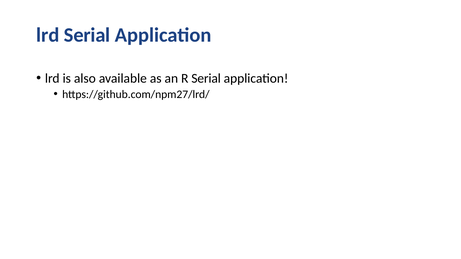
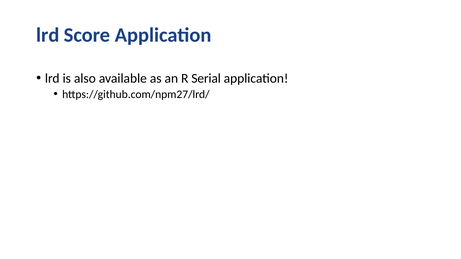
lrd Serial: Serial -> Score
